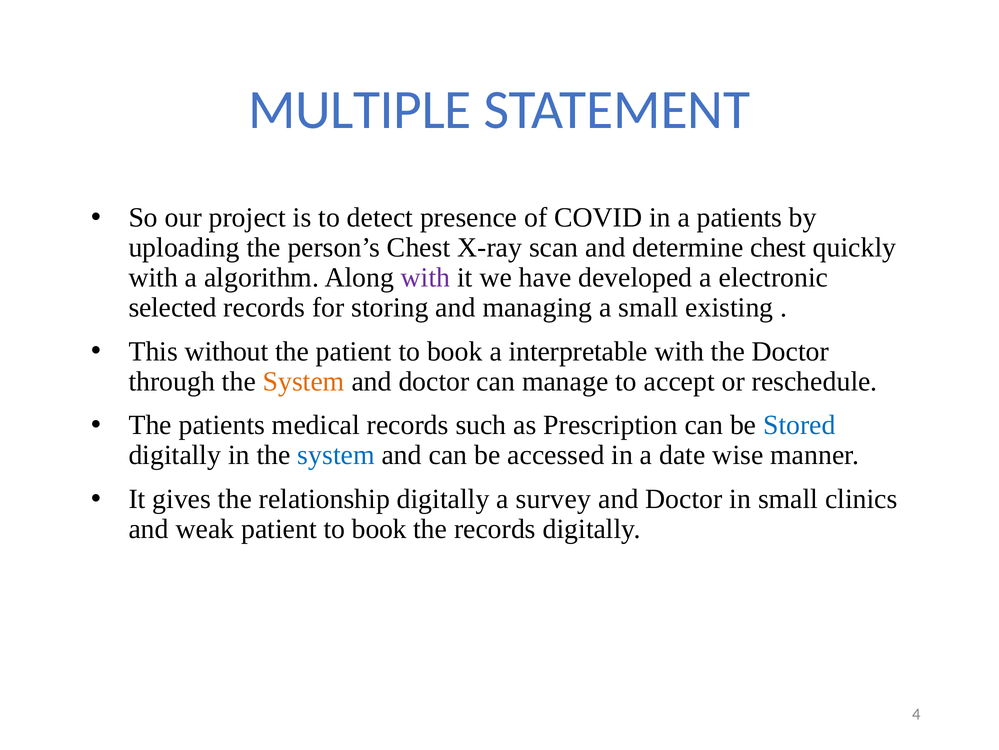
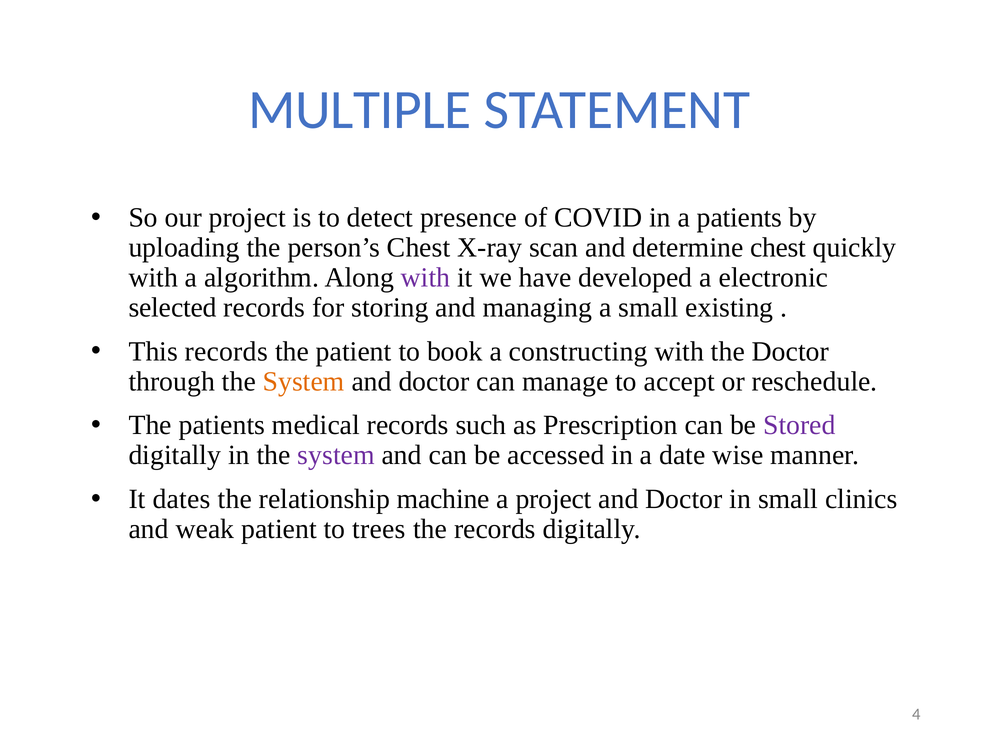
This without: without -> records
interpretable: interpretable -> constructing
Stored colour: blue -> purple
system at (336, 455) colour: blue -> purple
gives: gives -> dates
relationship digitally: digitally -> machine
a survey: survey -> project
book at (379, 529): book -> trees
